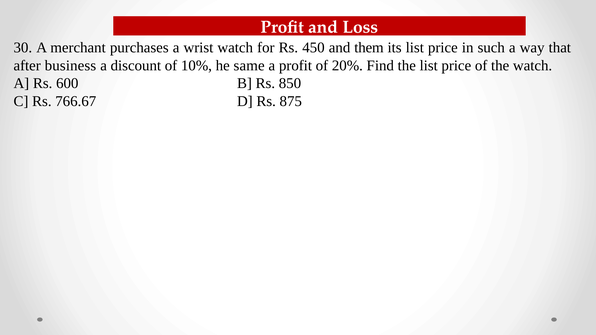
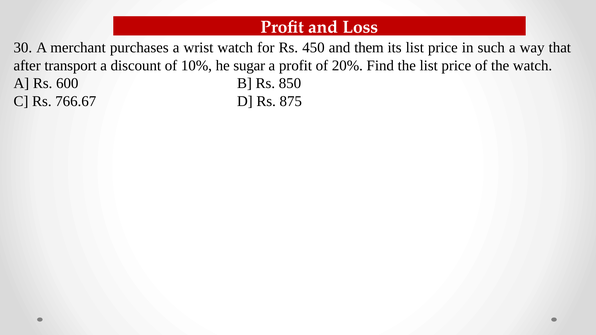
business: business -> transport
same: same -> sugar
